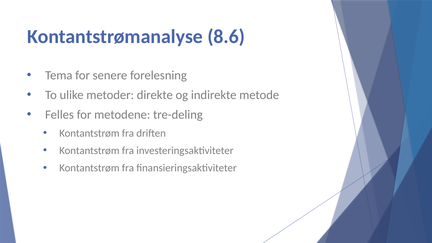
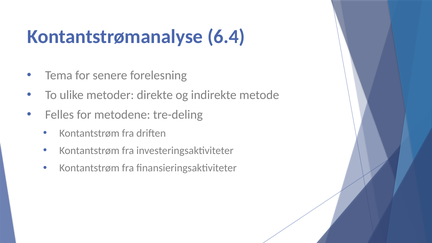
8.6: 8.6 -> 6.4
